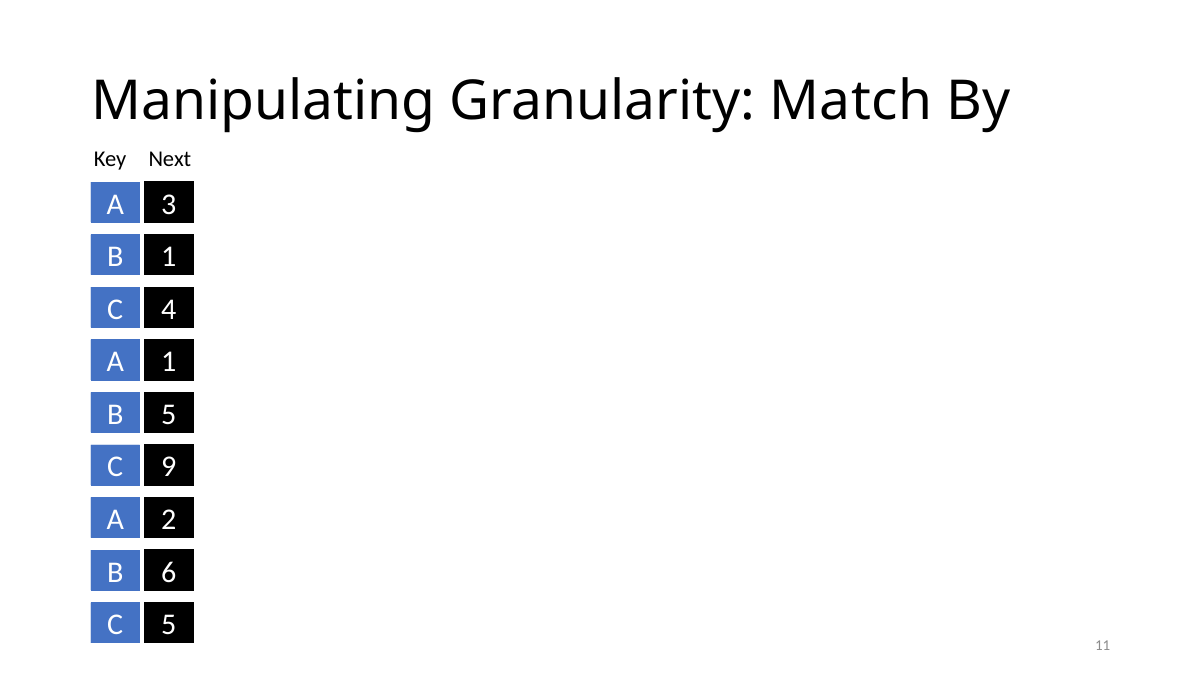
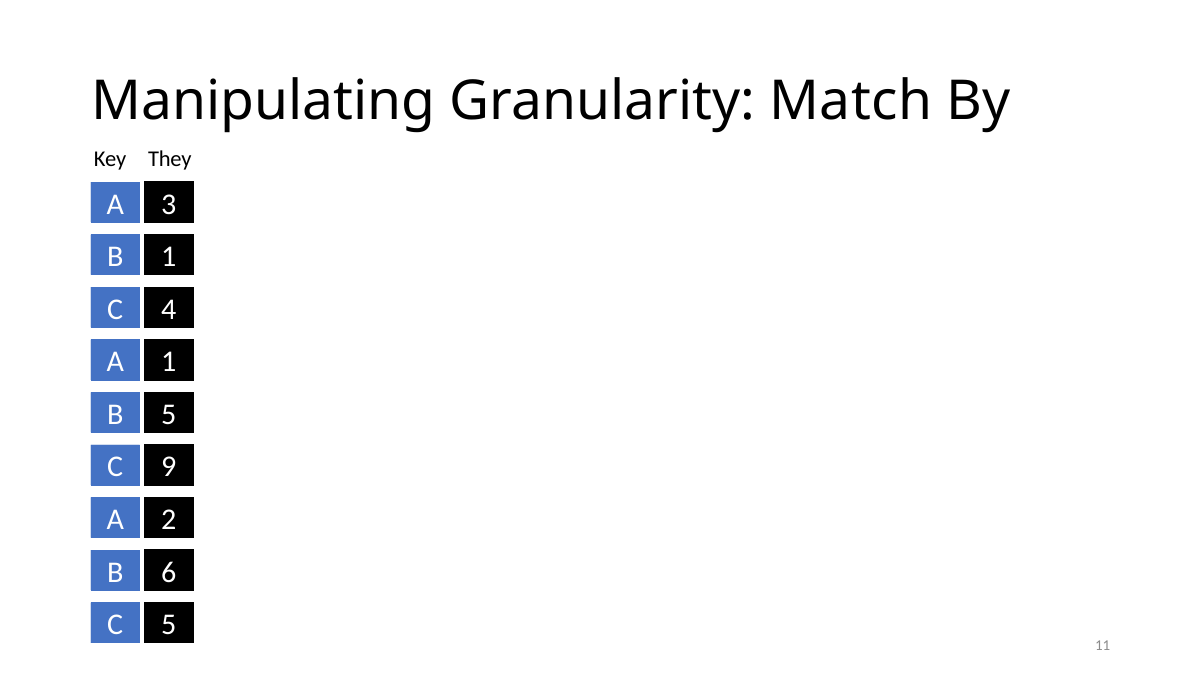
Next: Next -> They
